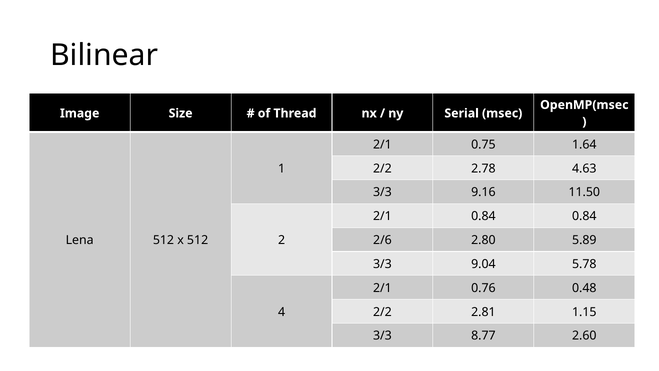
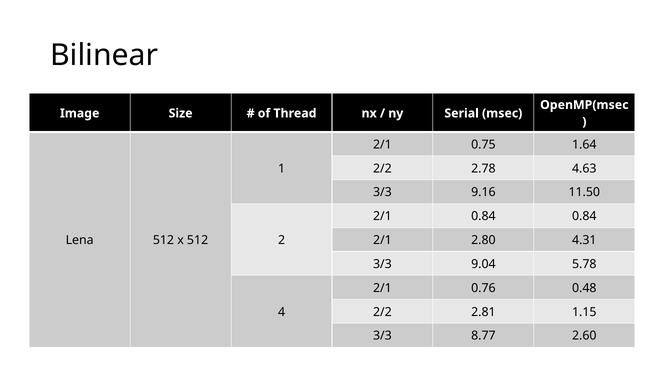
2/6 at (382, 240): 2/6 -> 2/1
5.89: 5.89 -> 4.31
